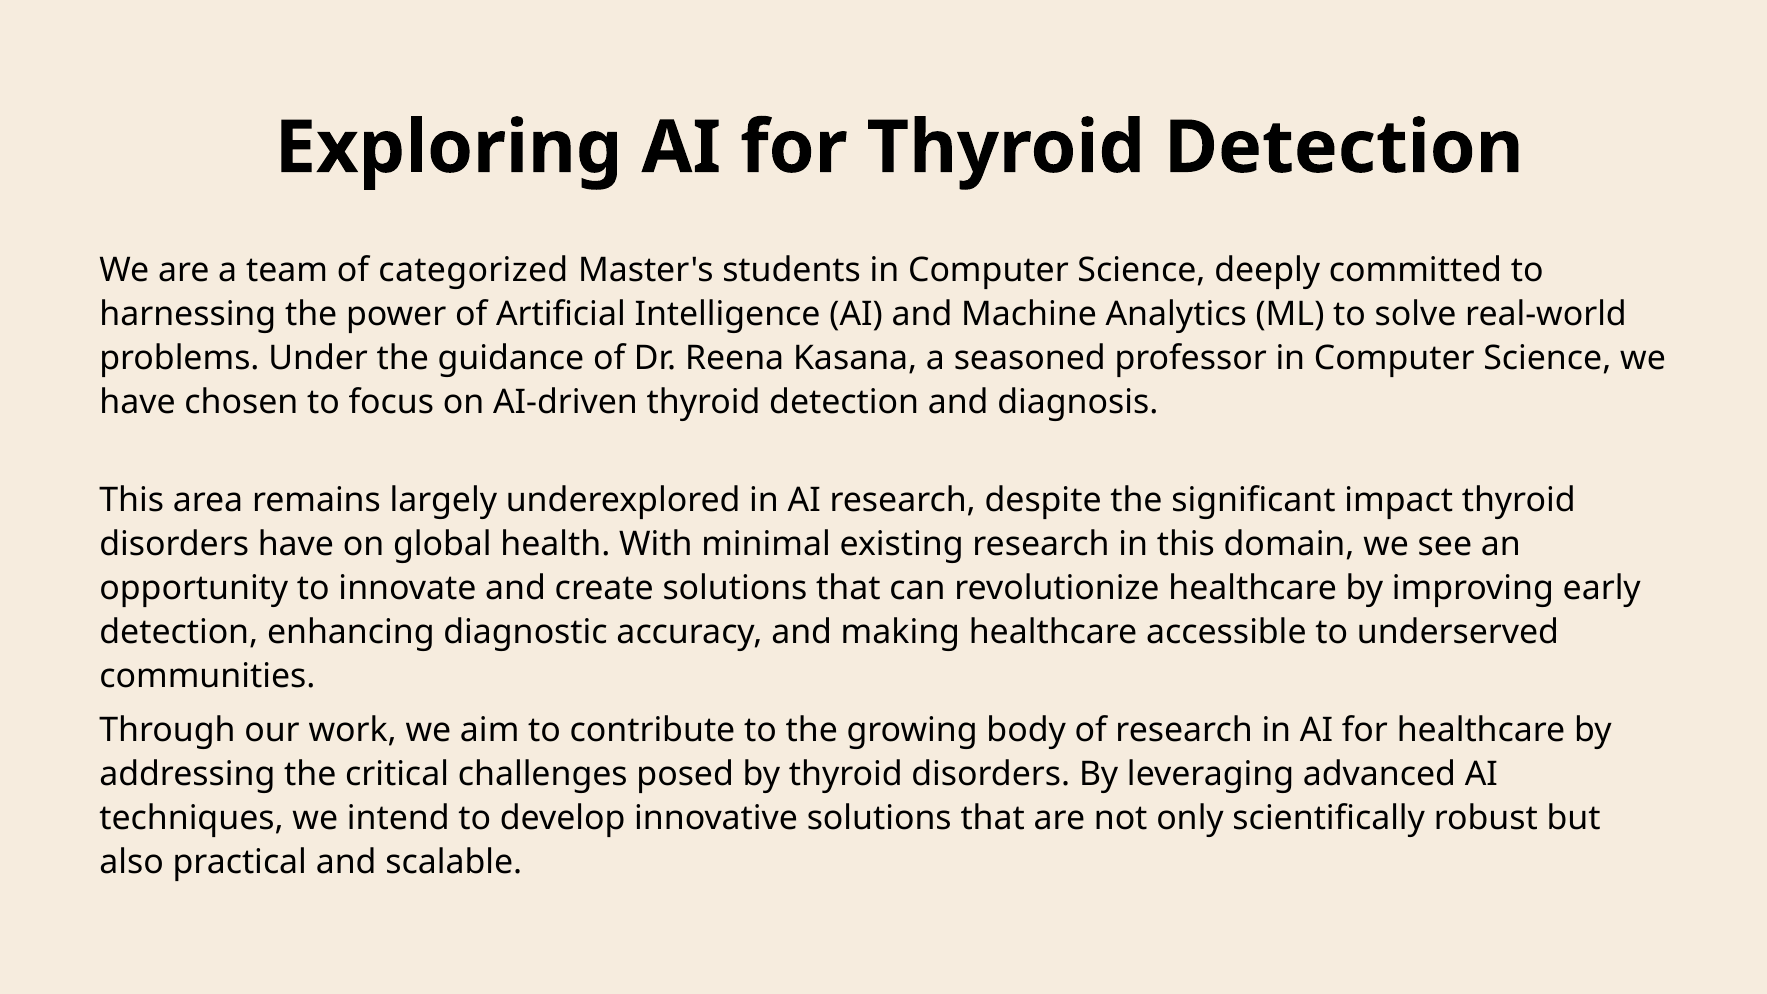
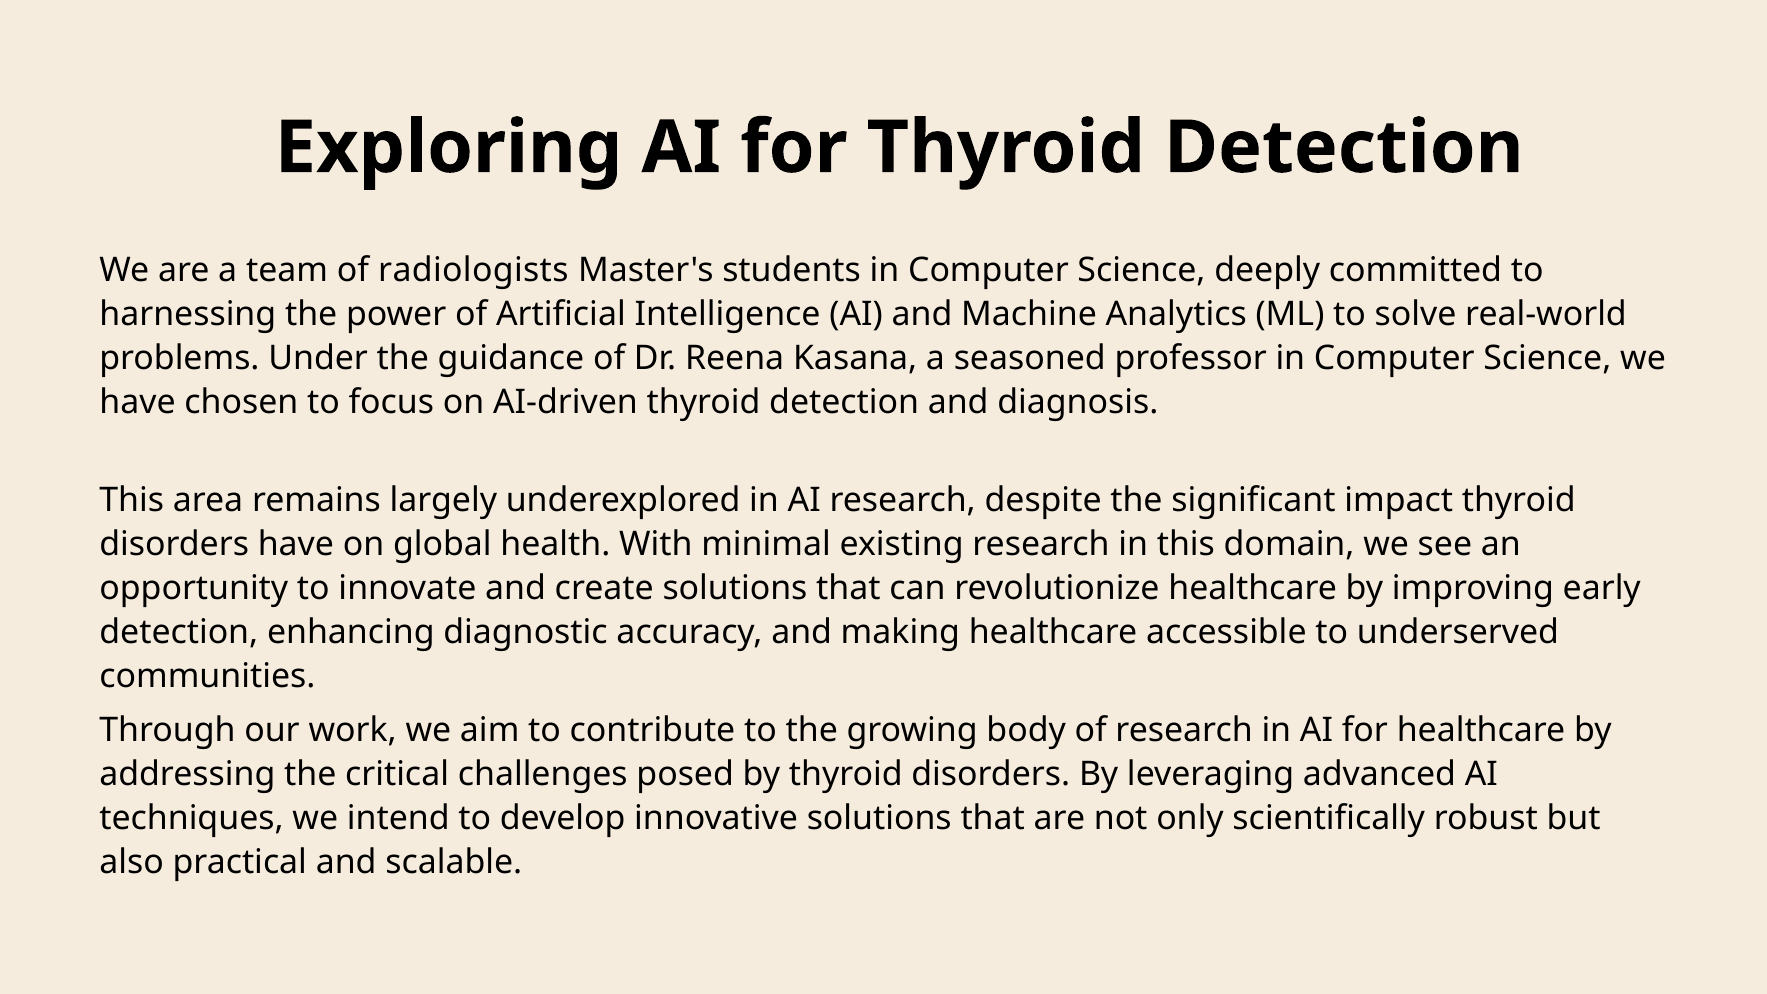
categorized: categorized -> radiologists
